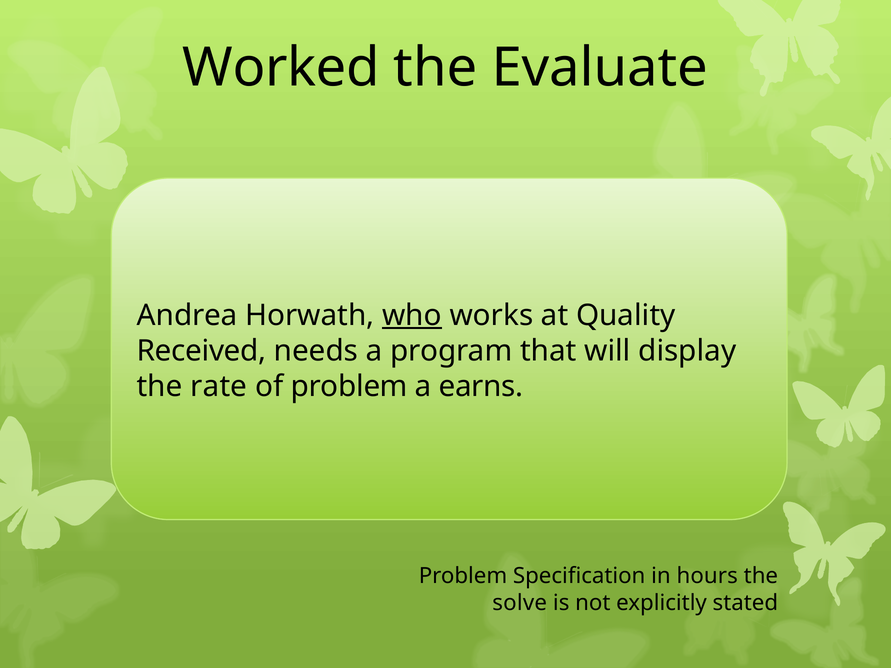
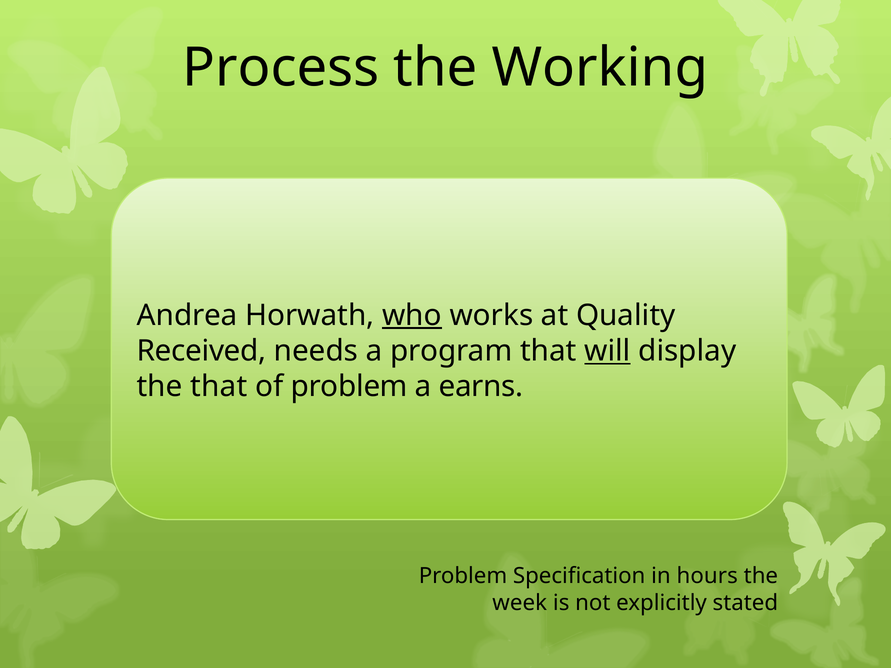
Worked: Worked -> Process
Evaluate: Evaluate -> Working
will underline: none -> present
the rate: rate -> that
solve: solve -> week
